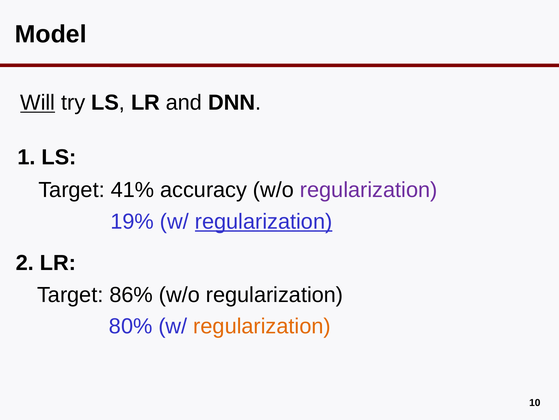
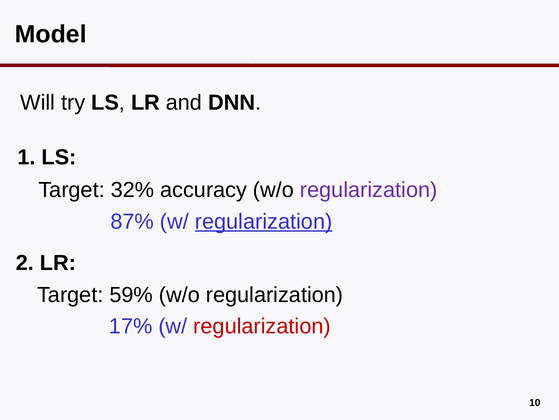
Will underline: present -> none
41%: 41% -> 32%
19%: 19% -> 87%
86%: 86% -> 59%
80%: 80% -> 17%
regularization at (262, 326) colour: orange -> red
